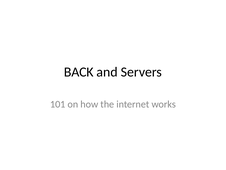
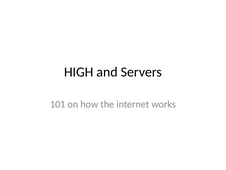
BACK: BACK -> HIGH
